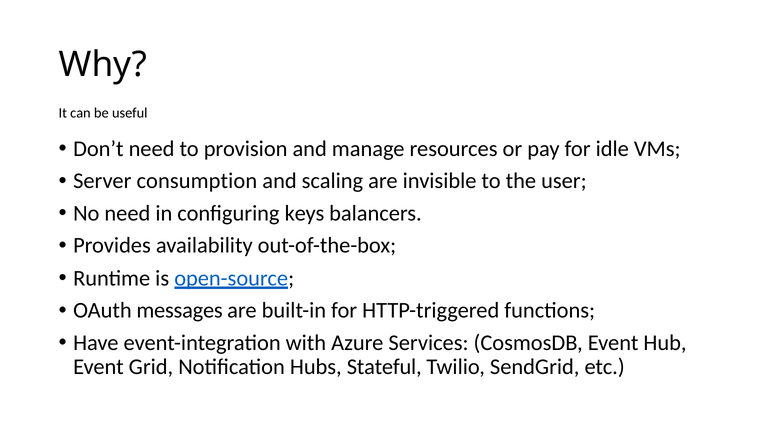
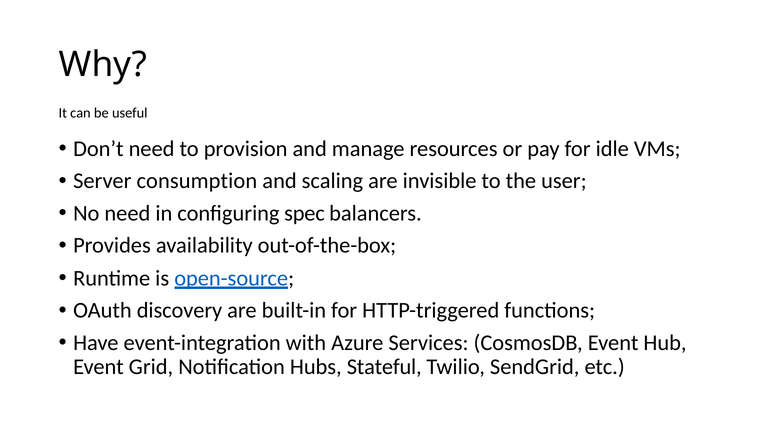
keys: keys -> spec
messages: messages -> discovery
